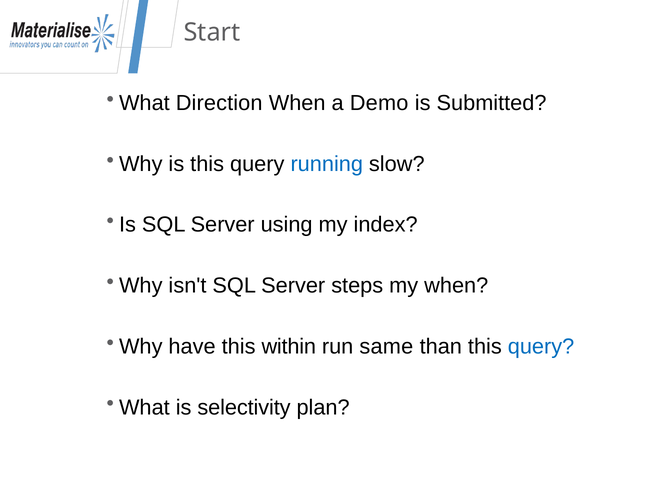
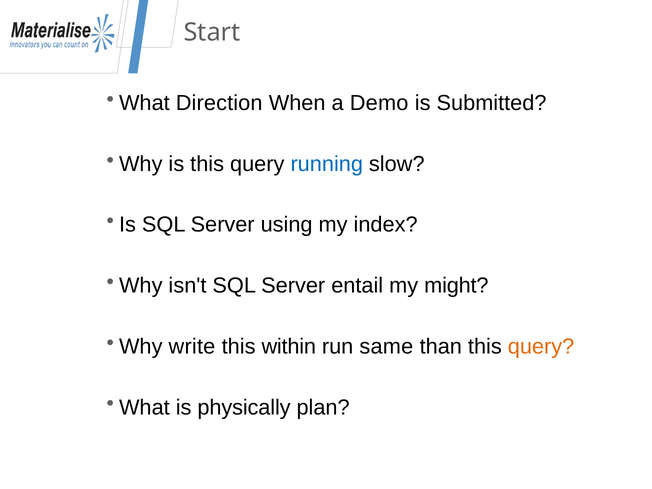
steps: steps -> entail
my when: when -> might
have: have -> write
query at (541, 346) colour: blue -> orange
selectivity: selectivity -> physically
